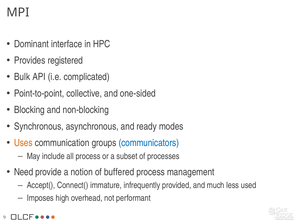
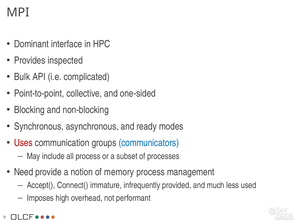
registered: registered -> inspected
Uses colour: orange -> red
buffered: buffered -> memory
